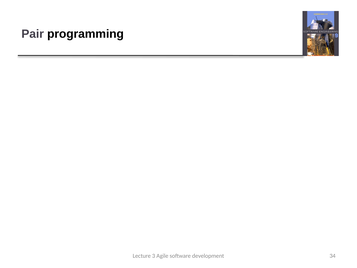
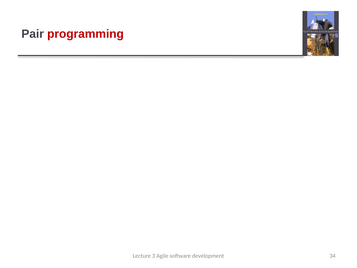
programming at (85, 34) colour: black -> red
